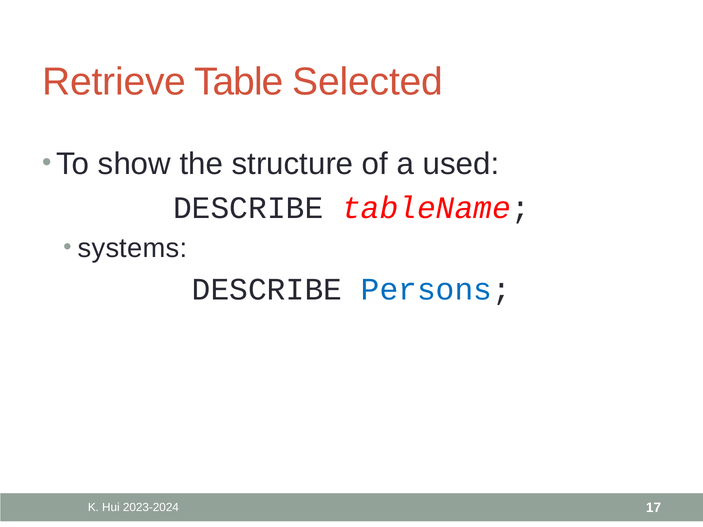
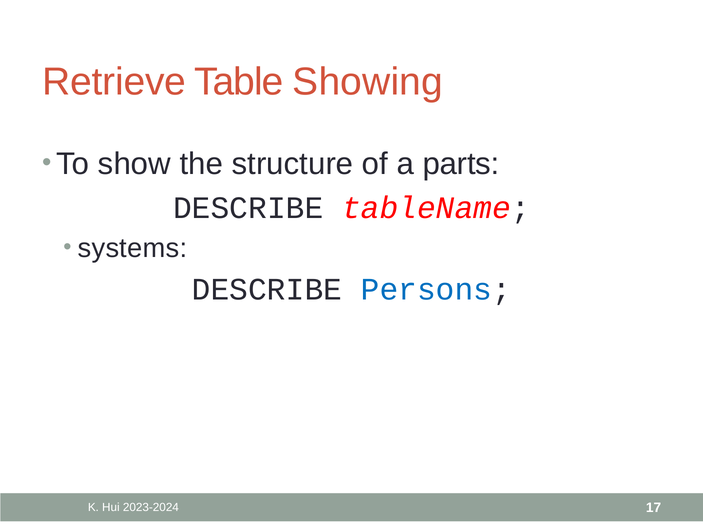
Selected: Selected -> Showing
used: used -> parts
